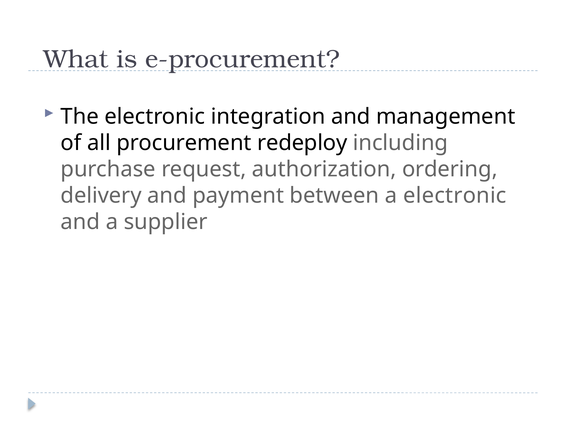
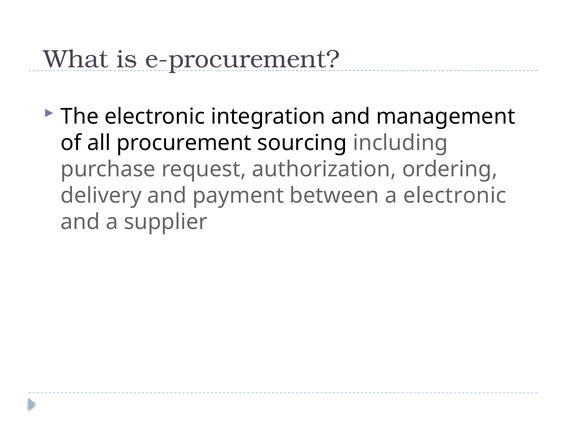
redeploy: redeploy -> sourcing
